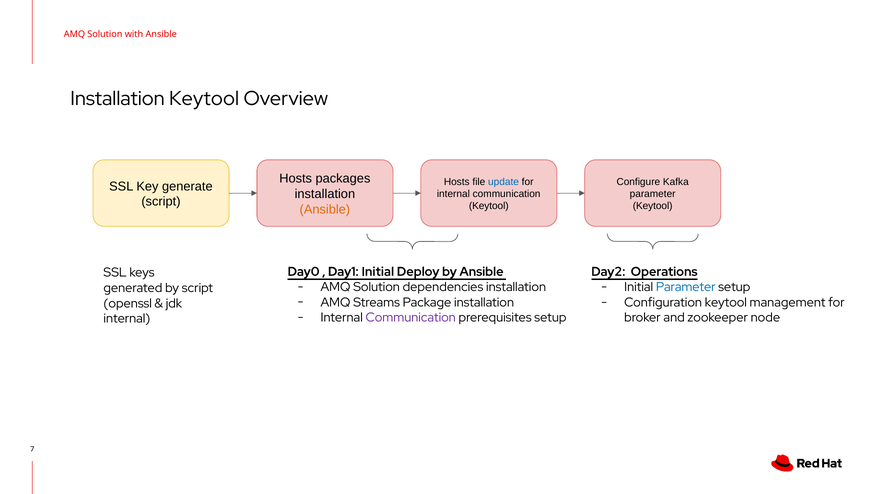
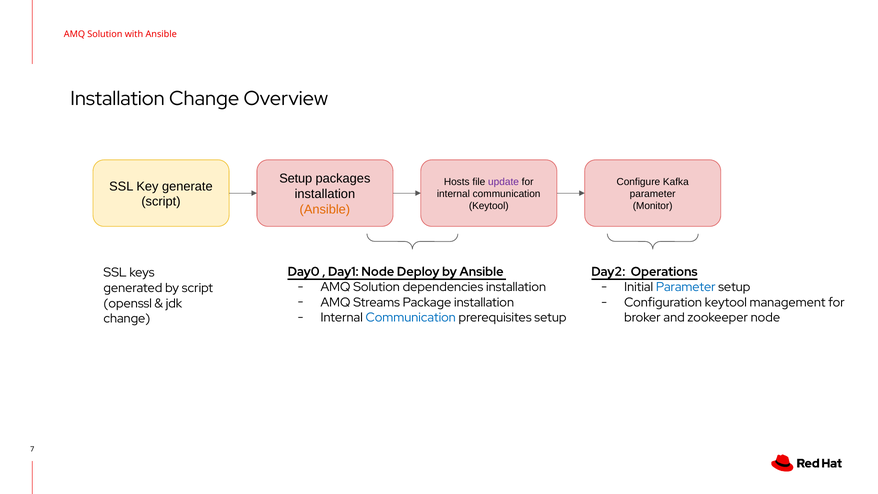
Installation Keytool: Keytool -> Change
Hosts at (296, 179): Hosts -> Setup
update colour: blue -> purple
Keytool at (653, 206): Keytool -> Monitor
Day1 Initial: Initial -> Node
Communication at (411, 318) colour: purple -> blue
internal at (127, 319): internal -> change
